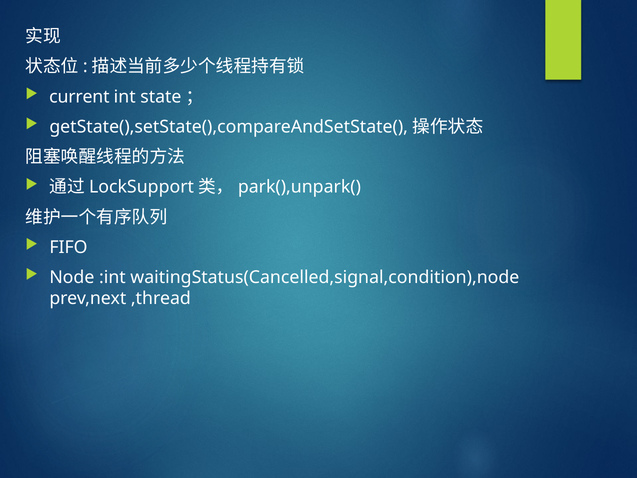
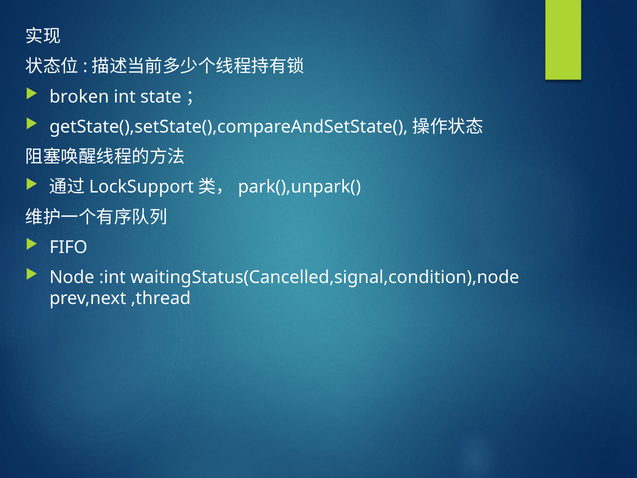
current: current -> broken
